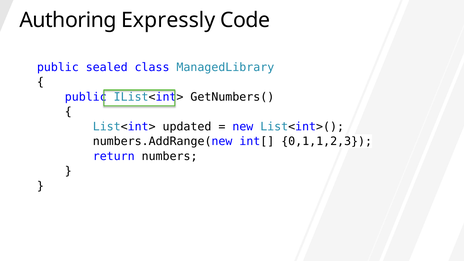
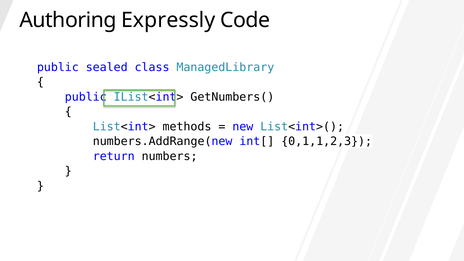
updated: updated -> methods
